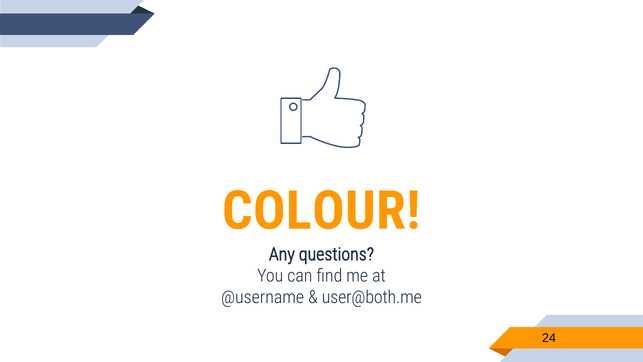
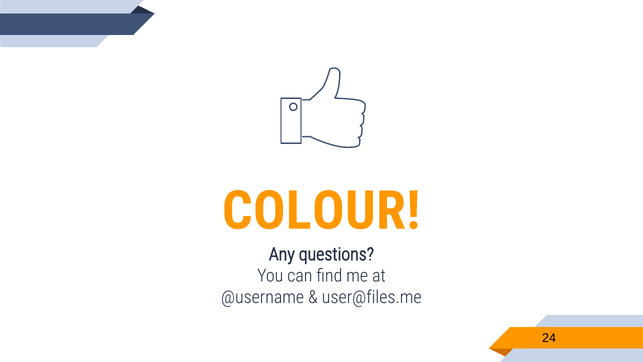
user@both.me: user@both.me -> user@files.me
